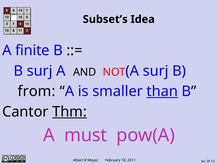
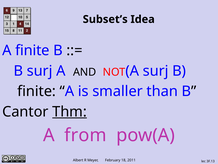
from at (37, 91): from -> finite
than underline: present -> none
must: must -> from
